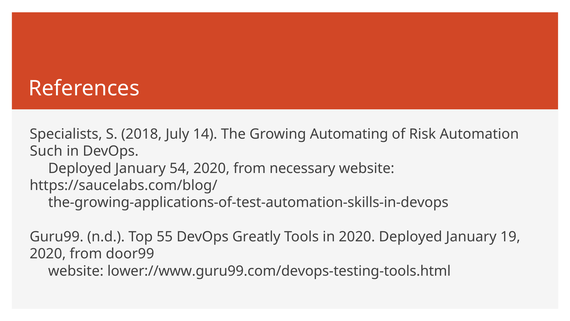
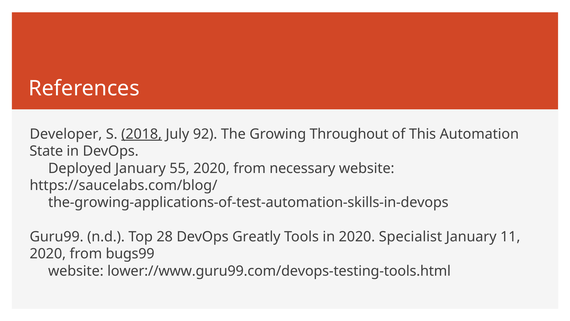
Specialists: Specialists -> Developer
2018 underline: none -> present
14: 14 -> 92
Automating: Automating -> Throughout
Risk: Risk -> This
Such: Such -> State
54: 54 -> 55
55: 55 -> 28
2020 Deployed: Deployed -> Specialist
19: 19 -> 11
door99: door99 -> bugs99
